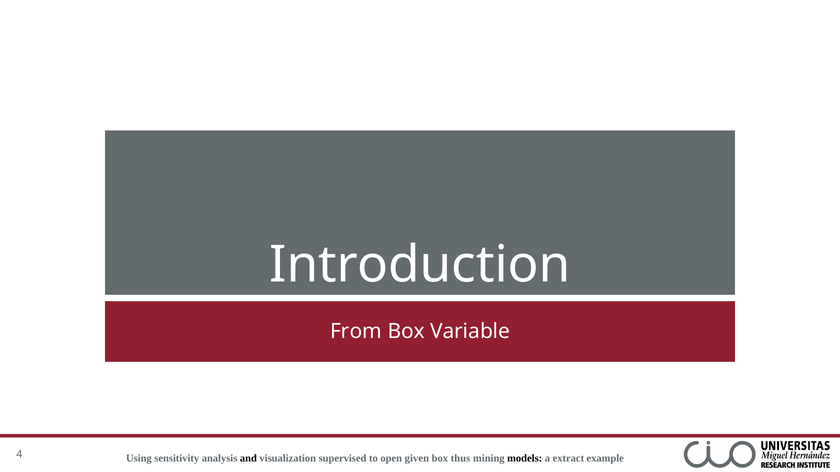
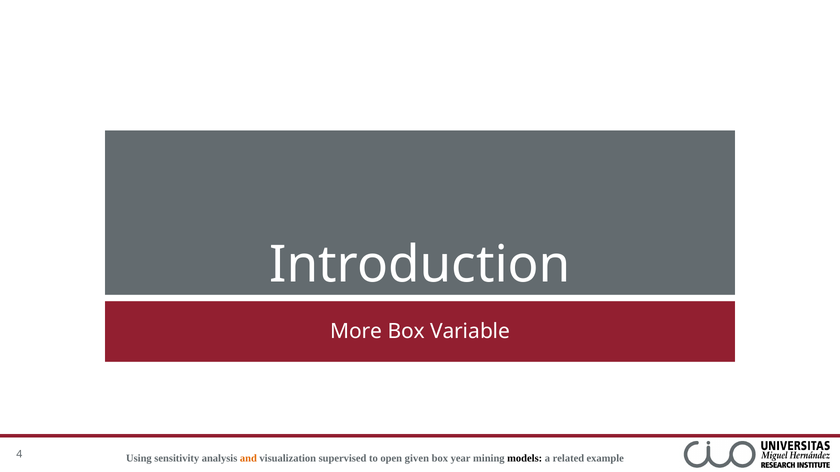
From: From -> More
and colour: black -> orange
thus: thus -> year
extract: extract -> related
